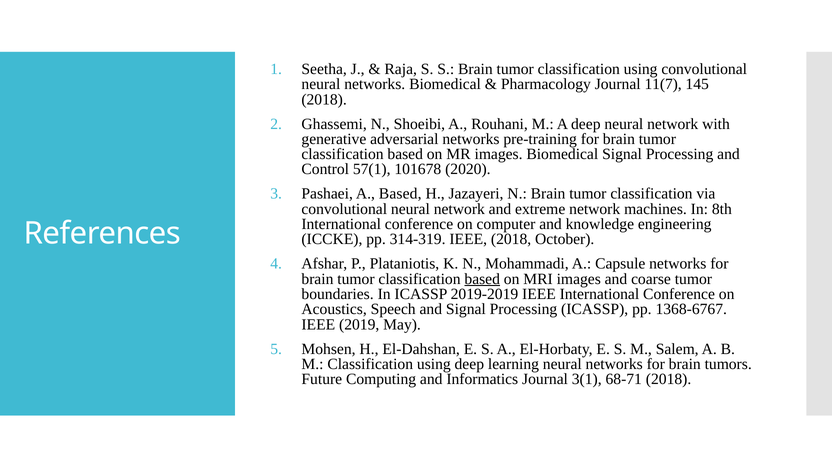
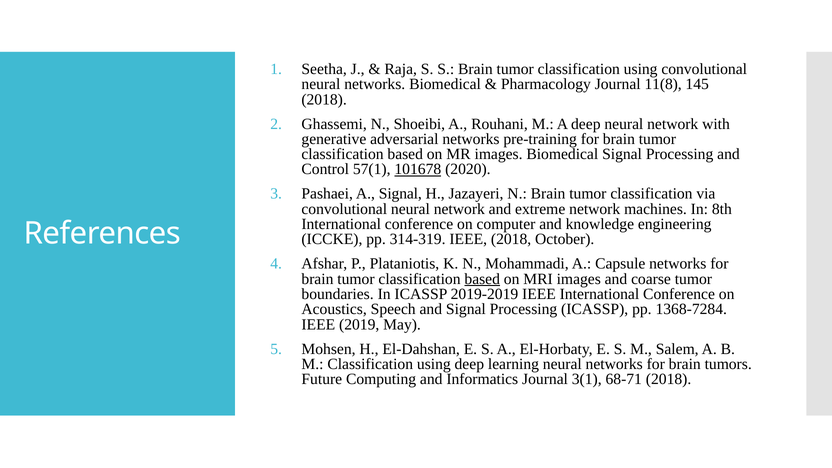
11(7: 11(7 -> 11(8
101678 underline: none -> present
A Based: Based -> Signal
1368-6767: 1368-6767 -> 1368-7284
